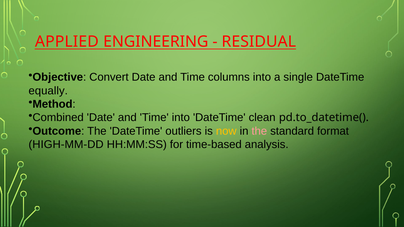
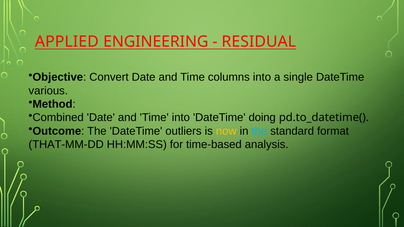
equally: equally -> various
clean: clean -> doing
the at (259, 131) colour: pink -> light blue
HIGH-MM-DD: HIGH-MM-DD -> THAT-MM-DD
